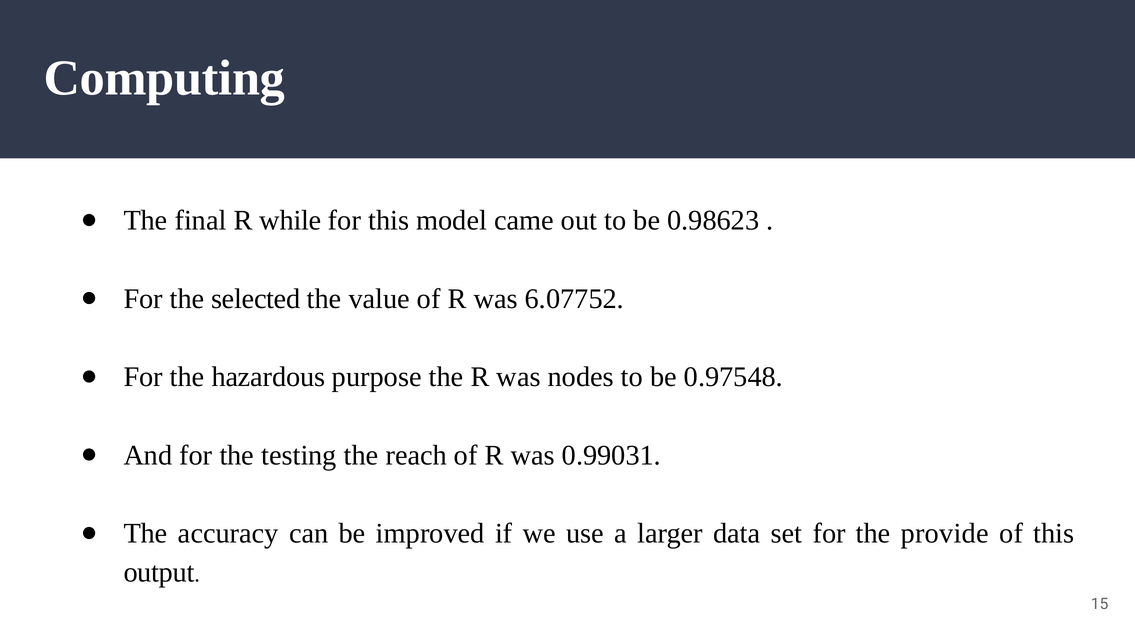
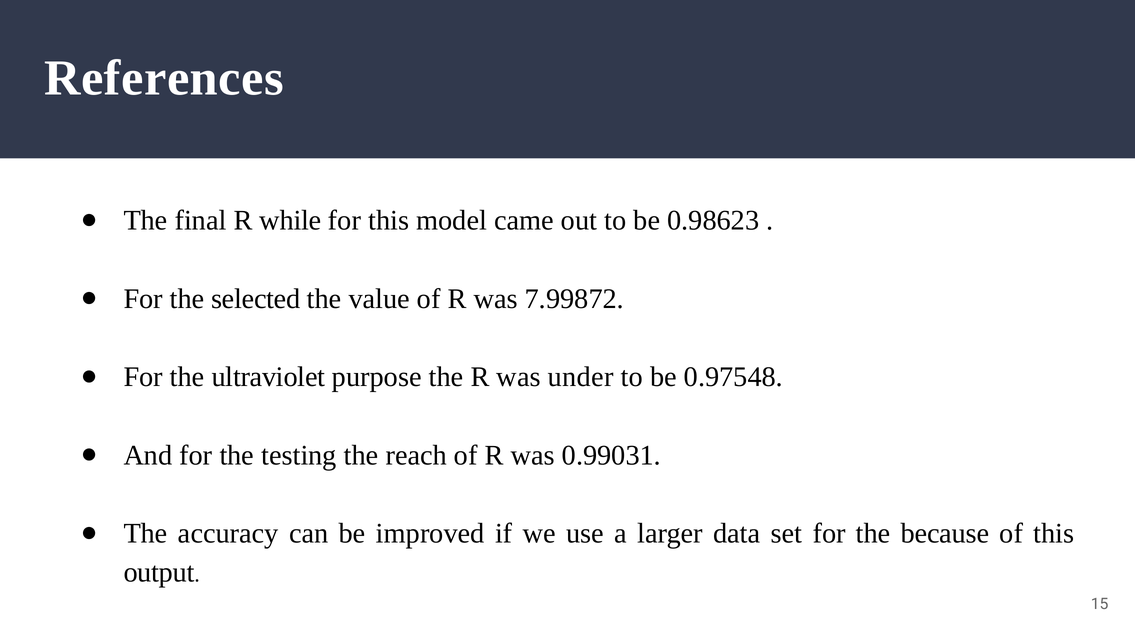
Computing: Computing -> References
6.07752: 6.07752 -> 7.99872
hazardous: hazardous -> ultraviolet
nodes: nodes -> under
provide: provide -> because
